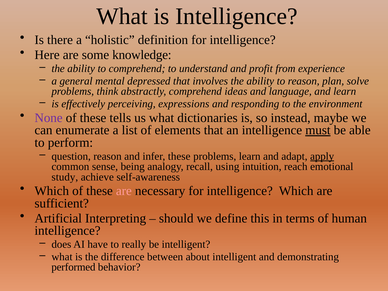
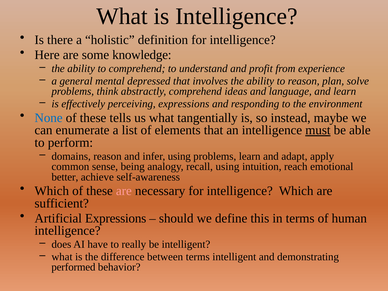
None colour: purple -> blue
dictionaries: dictionaries -> tangentially
question: question -> domains
infer these: these -> using
apply underline: present -> none
study: study -> better
Artificial Interpreting: Interpreting -> Expressions
between about: about -> terms
